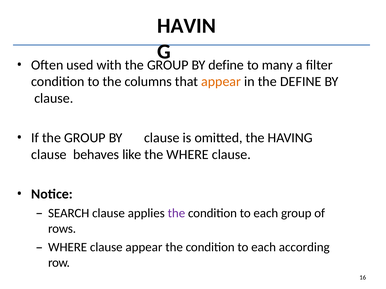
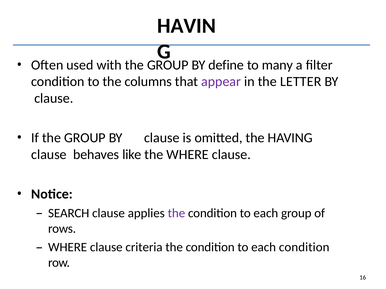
appear at (221, 82) colour: orange -> purple
the DEFINE: DEFINE -> LETTER
clause appear: appear -> criteria
each according: according -> condition
